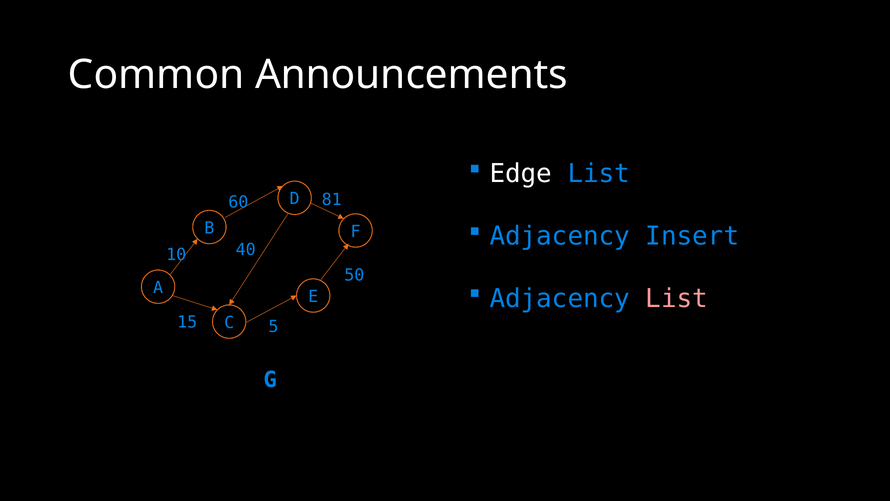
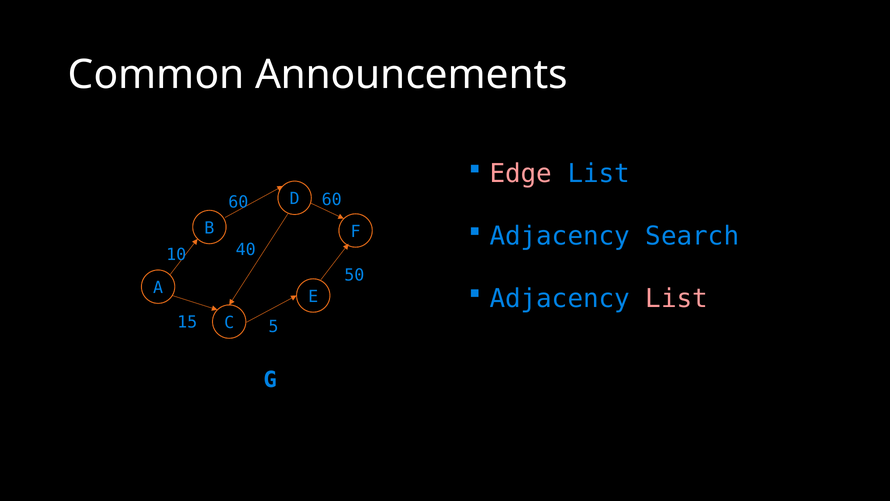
Edge colour: white -> pink
60 81: 81 -> 60
Insert: Insert -> Search
